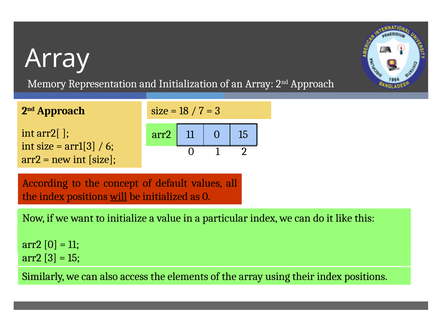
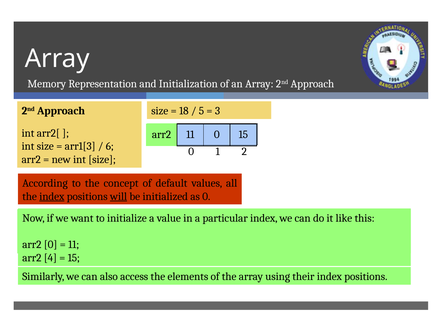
7: 7 -> 5
index at (52, 196) underline: none -> present
arr2 3: 3 -> 4
